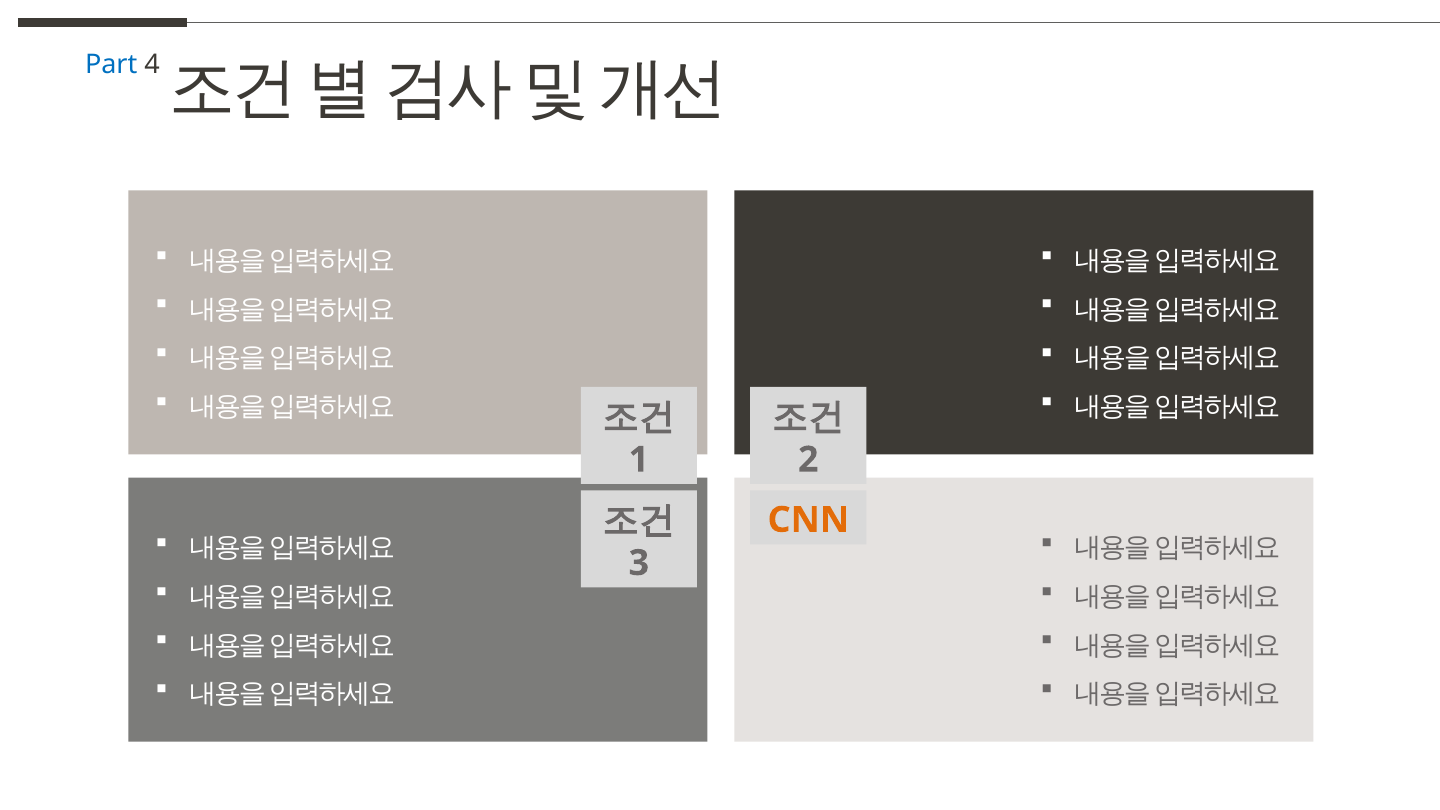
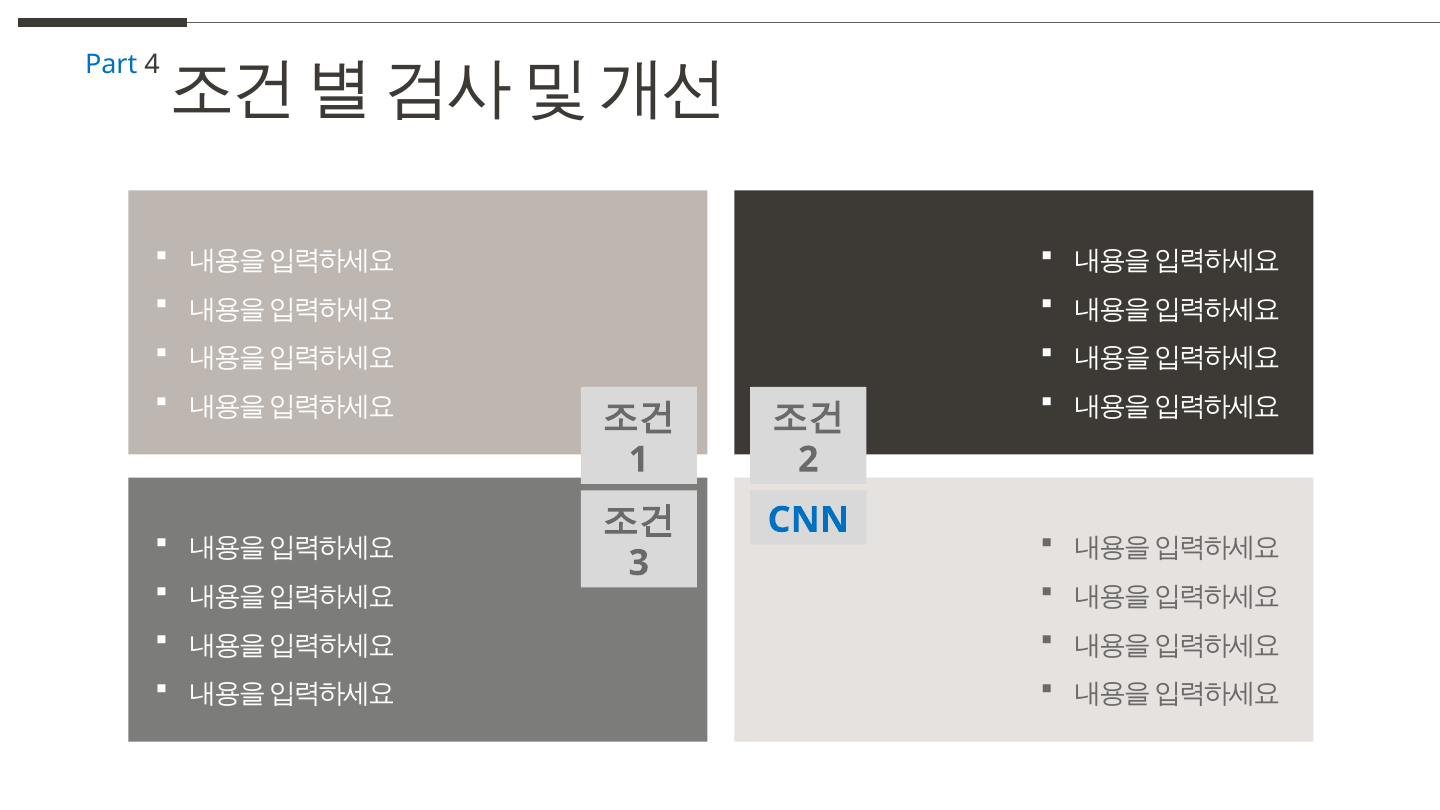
CNN colour: orange -> blue
